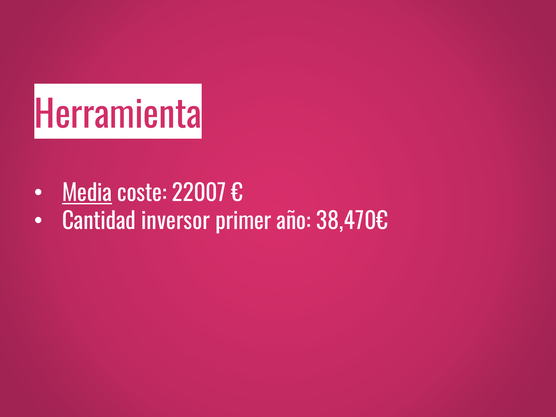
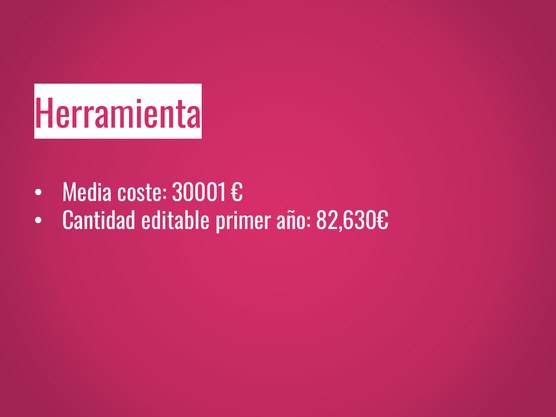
Media underline: present -> none
22007: 22007 -> 30001
inversor: inversor -> editable
38,470€: 38,470€ -> 82,630€
